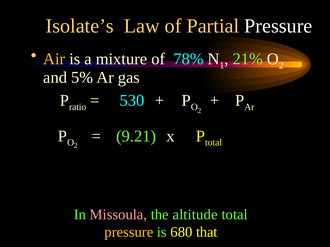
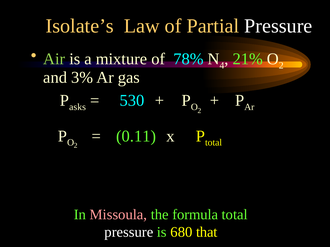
Air colour: yellow -> light green
1: 1 -> 4
5%: 5% -> 3%
ratio: ratio -> asks
9.21: 9.21 -> 0.11
altitude: altitude -> formula
pressure at (129, 233) colour: yellow -> white
